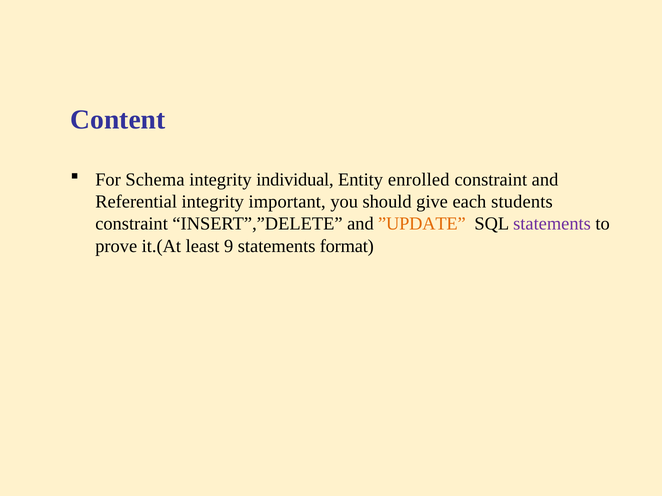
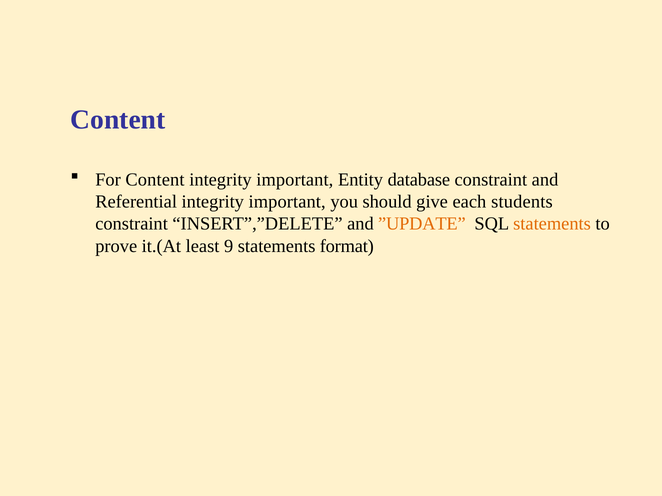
For Schema: Schema -> Content
individual at (295, 180): individual -> important
enrolled: enrolled -> database
statements at (552, 224) colour: purple -> orange
